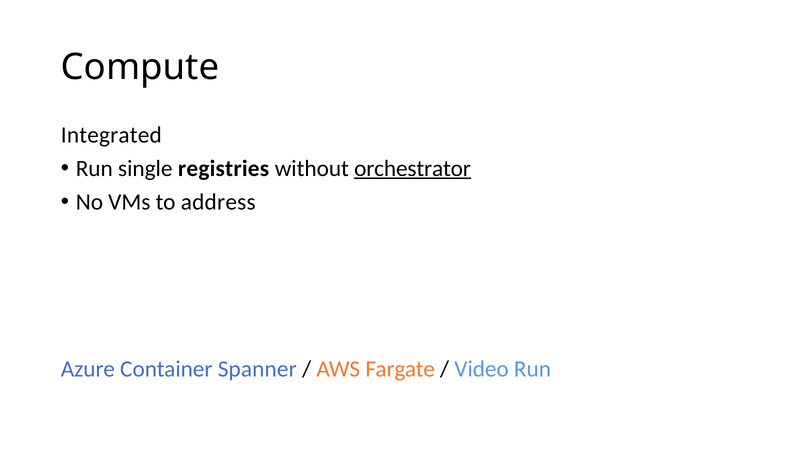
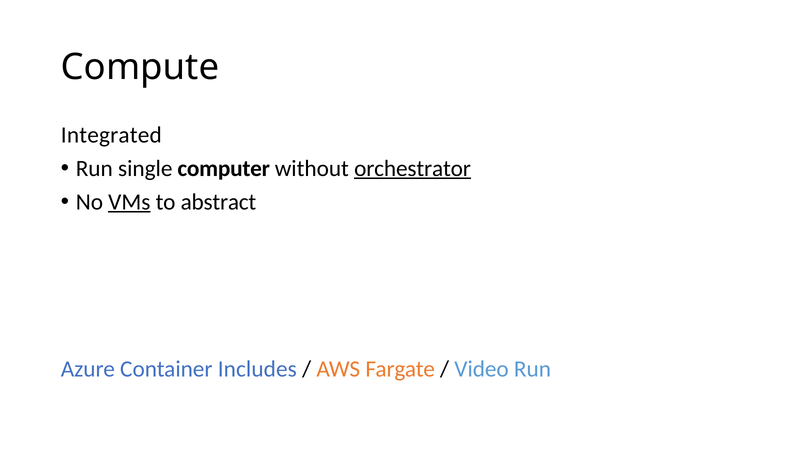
registries: registries -> computer
VMs underline: none -> present
address: address -> abstract
Spanner: Spanner -> Includes
